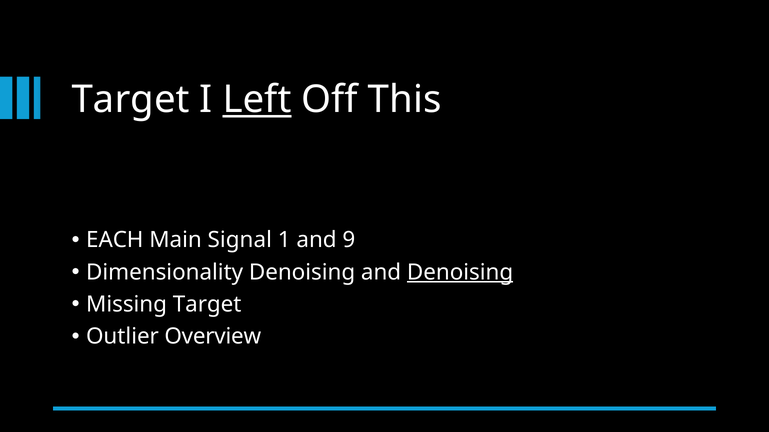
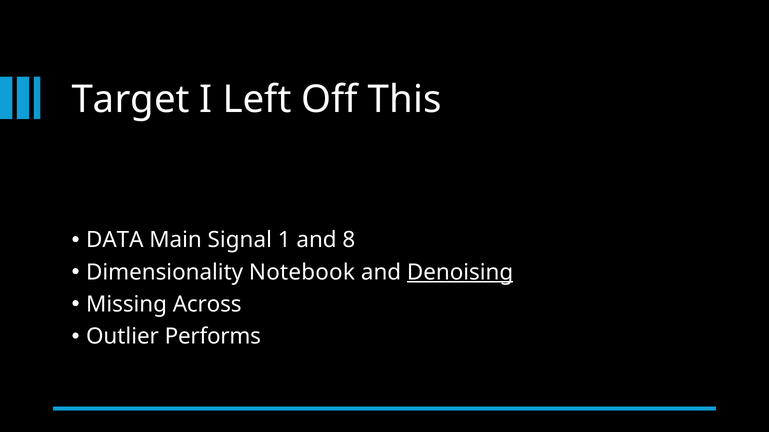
Left underline: present -> none
EACH: EACH -> DATA
9: 9 -> 8
Dimensionality Denoising: Denoising -> Notebook
Missing Target: Target -> Across
Overview: Overview -> Performs
